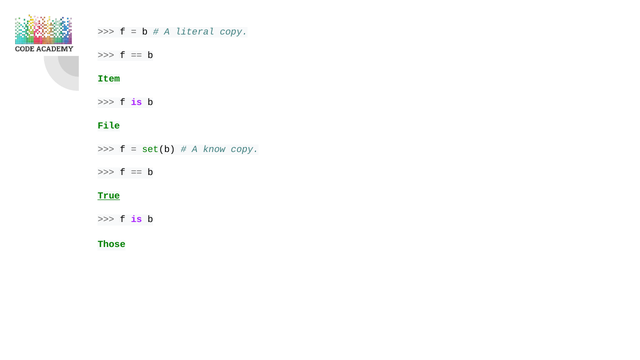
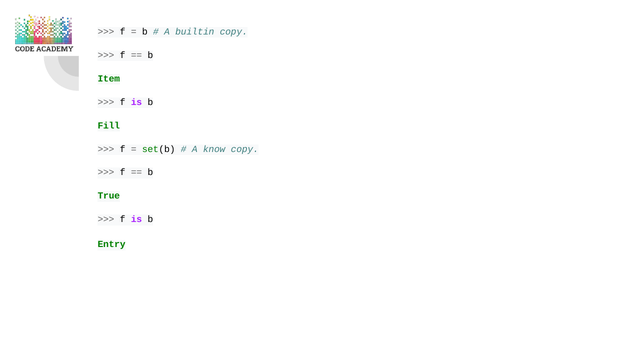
literal: literal -> builtin
File: File -> Fill
True underline: present -> none
Those: Those -> Entry
